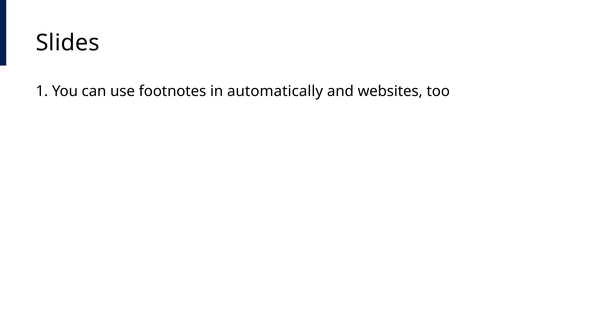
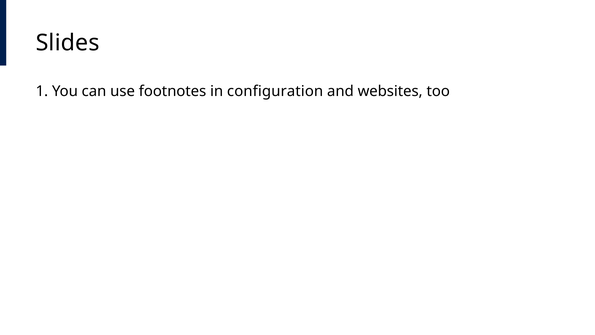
automatically: automatically -> configuration
